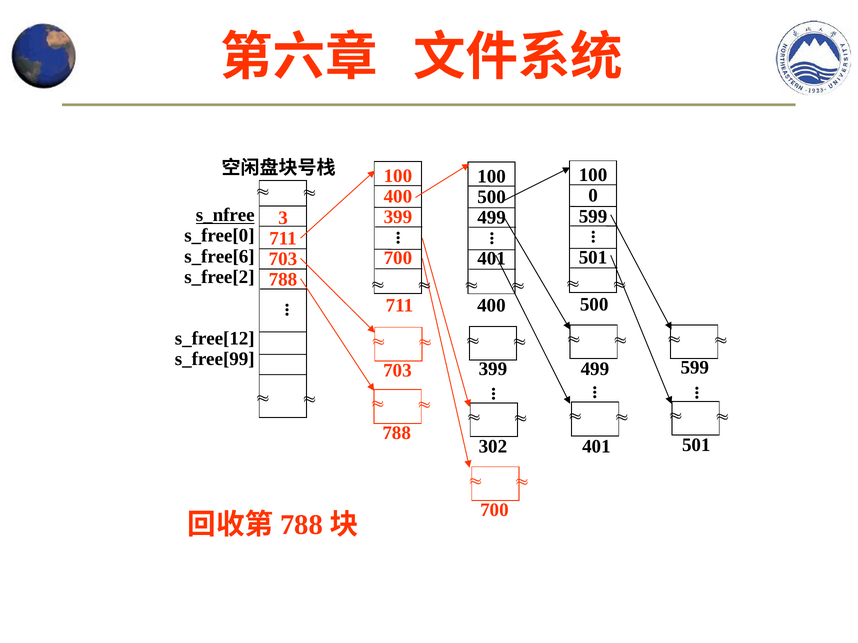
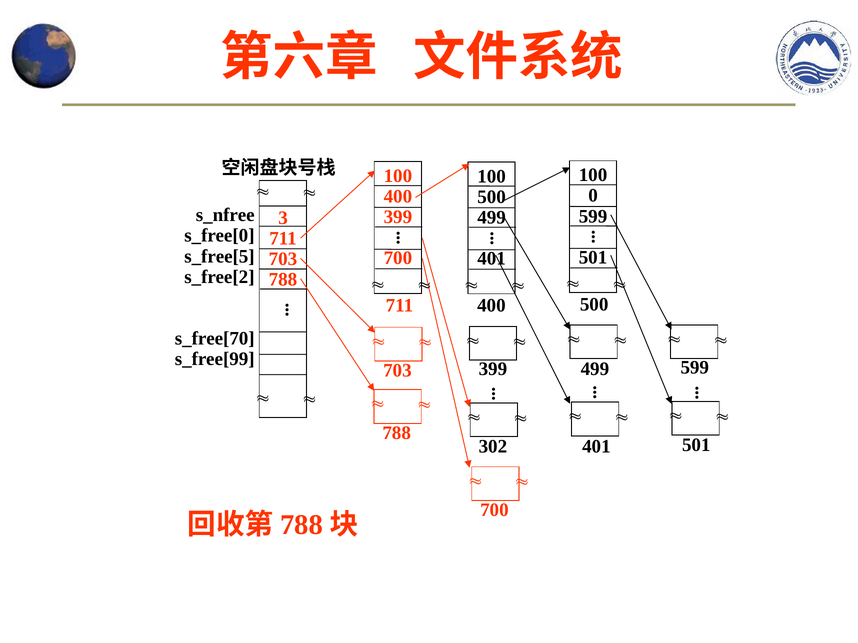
s_nfree underline: present -> none
s_free[6: s_free[6 -> s_free[5
s_free[12: s_free[12 -> s_free[70
